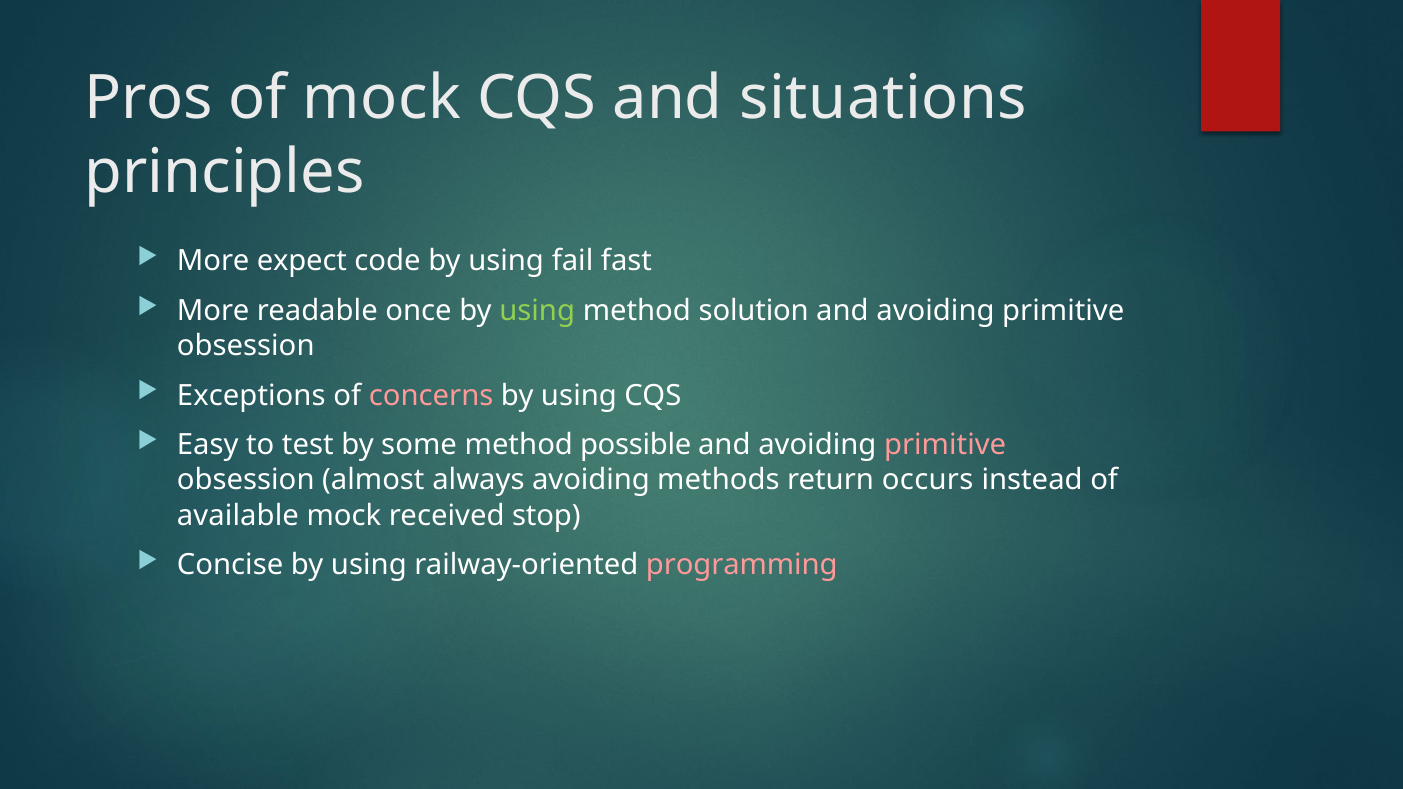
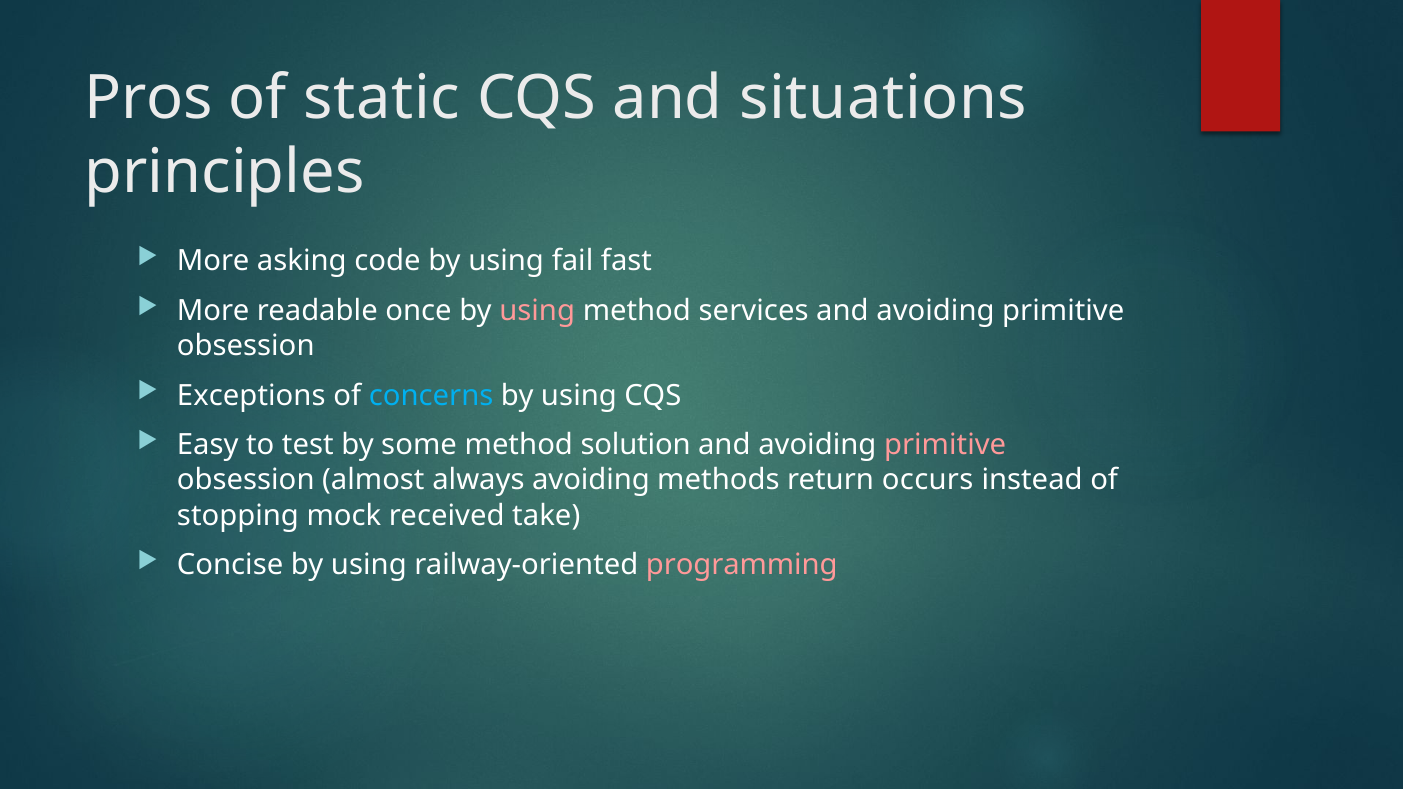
of mock: mock -> static
expect: expect -> asking
using at (537, 311) colour: light green -> pink
solution: solution -> services
concerns colour: pink -> light blue
possible: possible -> solution
available: available -> stopping
stop: stop -> take
